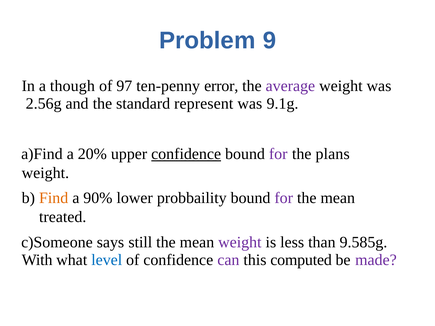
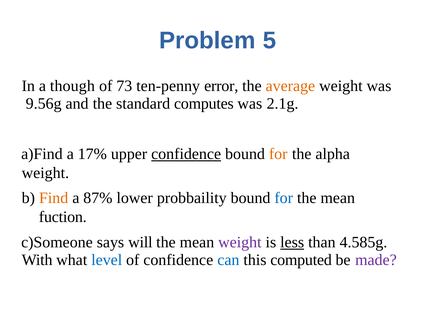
9: 9 -> 5
97: 97 -> 73
average colour: purple -> orange
2.56g: 2.56g -> 9.56g
represent: represent -> computes
9.1g: 9.1g -> 2.1g
20%: 20% -> 17%
for at (278, 154) colour: purple -> orange
plans: plans -> alpha
90%: 90% -> 87%
for at (284, 198) colour: purple -> blue
treated: treated -> fuction
still: still -> will
less underline: none -> present
9.585g: 9.585g -> 4.585g
can colour: purple -> blue
